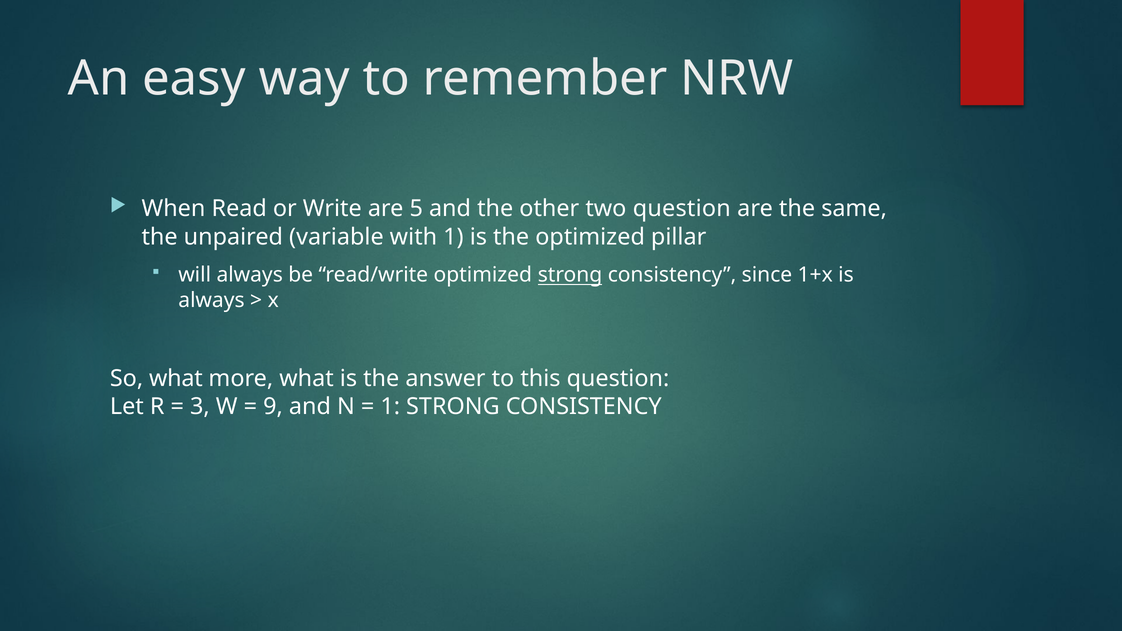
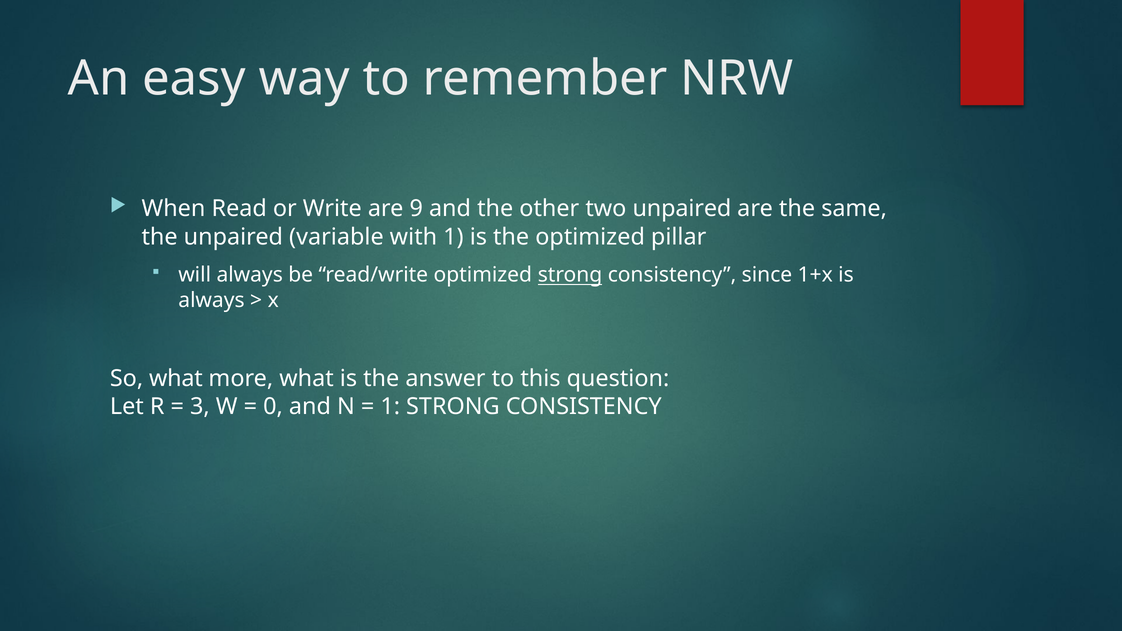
5: 5 -> 9
two question: question -> unpaired
9: 9 -> 0
